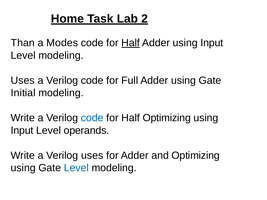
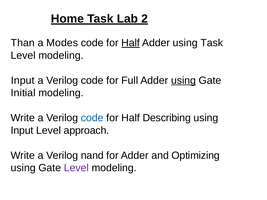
Adder using Input: Input -> Task
Uses at (23, 80): Uses -> Input
using at (183, 80) underline: none -> present
Half Optimizing: Optimizing -> Describing
operands: operands -> approach
Verilog uses: uses -> nand
Level at (76, 168) colour: blue -> purple
